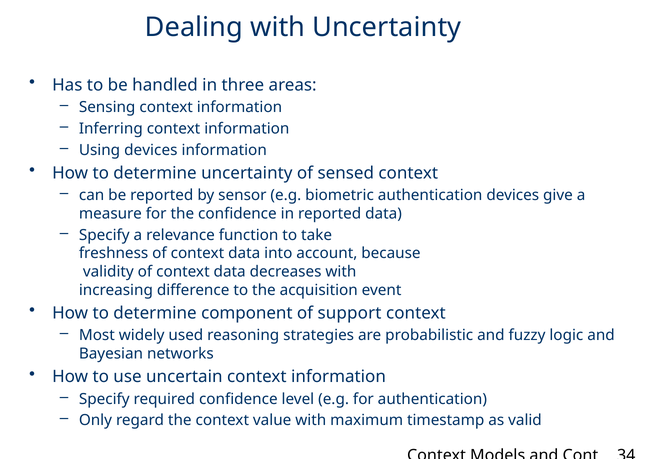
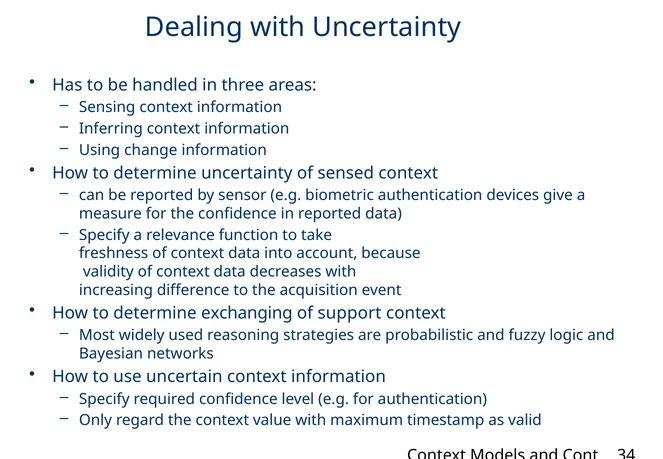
Using devices: devices -> change
component: component -> exchanging
